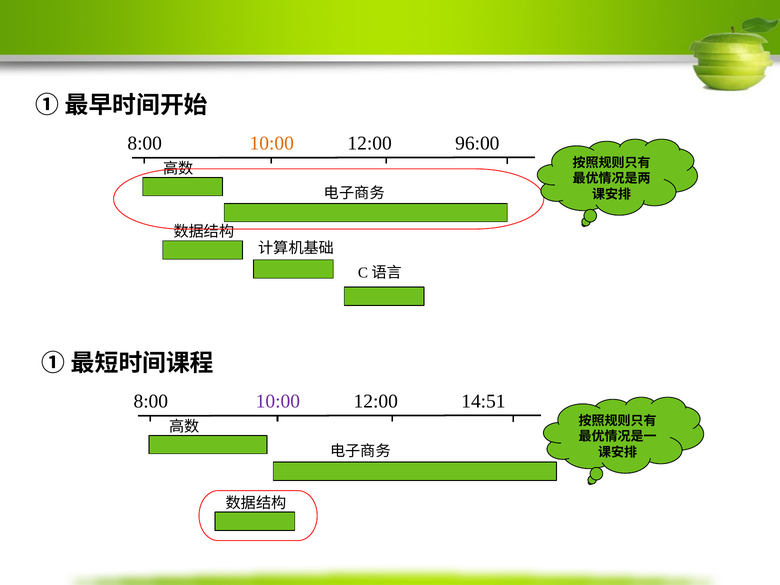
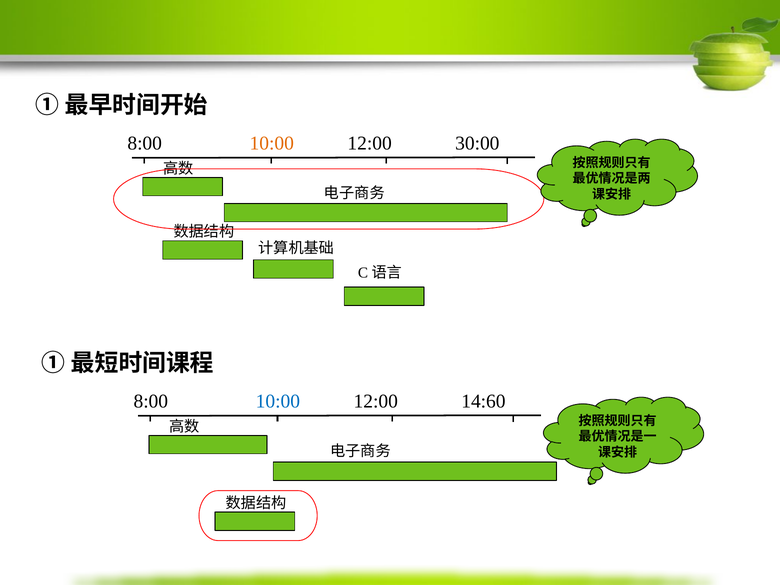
96:00: 96:00 -> 30:00
10:00 at (278, 401) colour: purple -> blue
14:51: 14:51 -> 14:60
